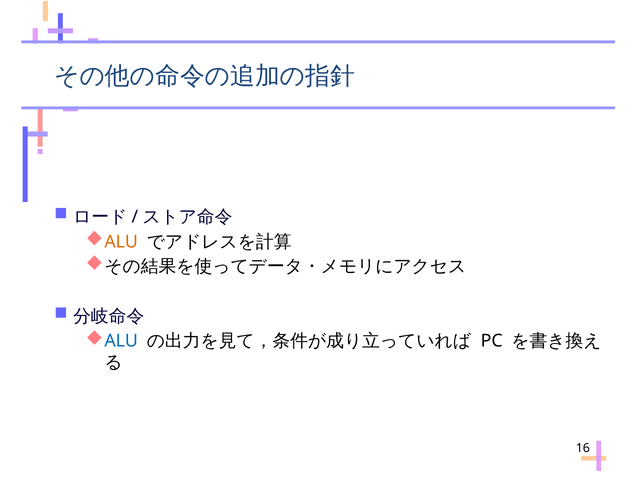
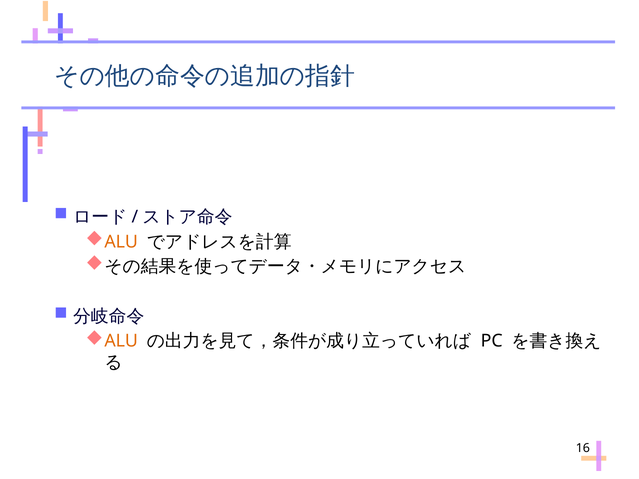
ALU at (121, 341) colour: blue -> orange
